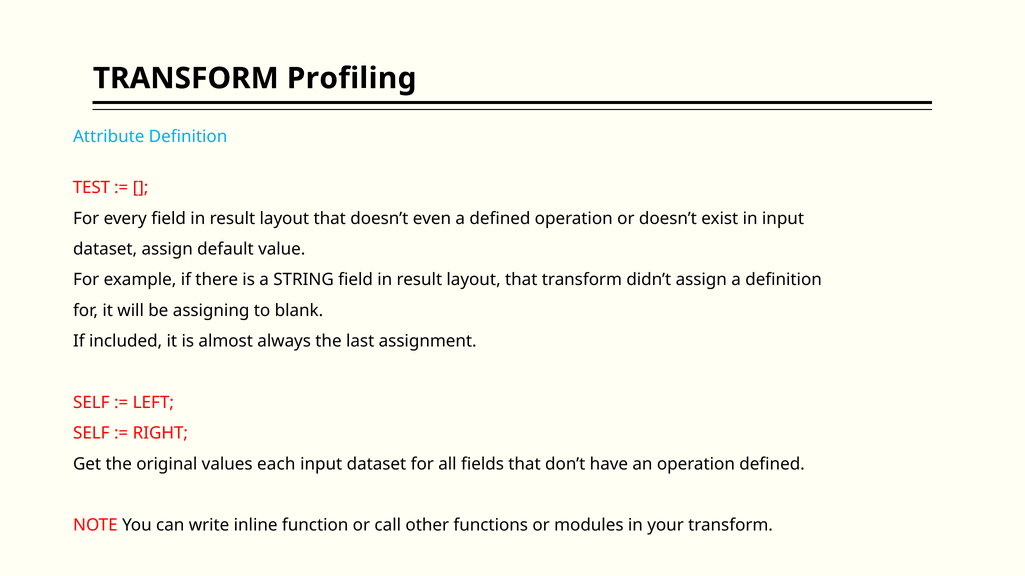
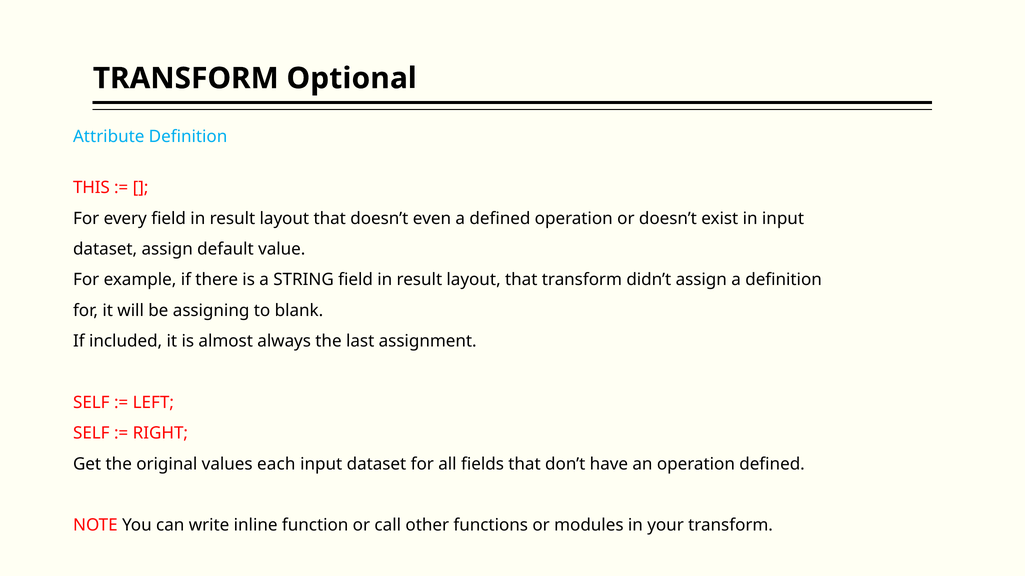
Profiling: Profiling -> Optional
TEST: TEST -> THIS
